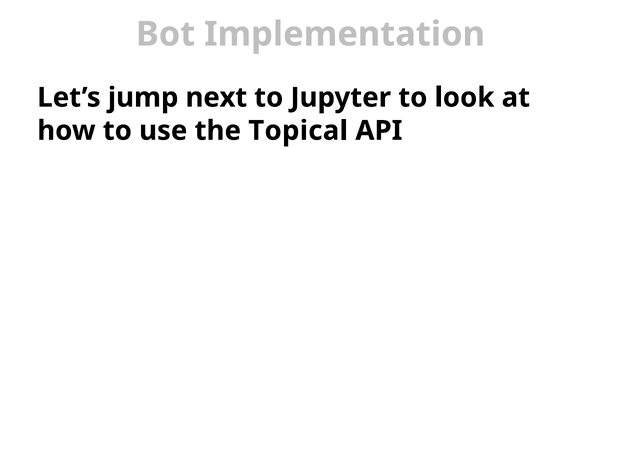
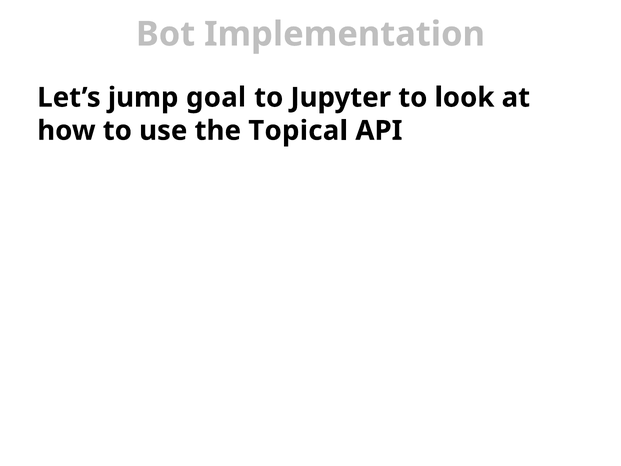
next: next -> goal
